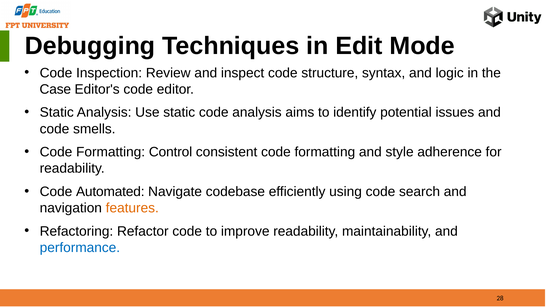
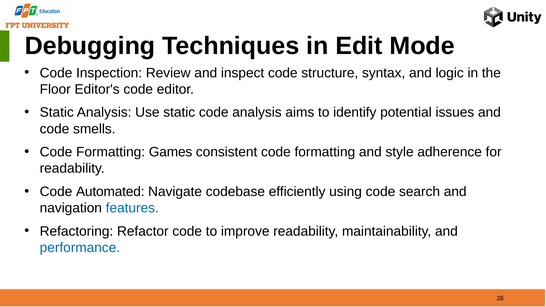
Case: Case -> Floor
Control: Control -> Games
features colour: orange -> blue
